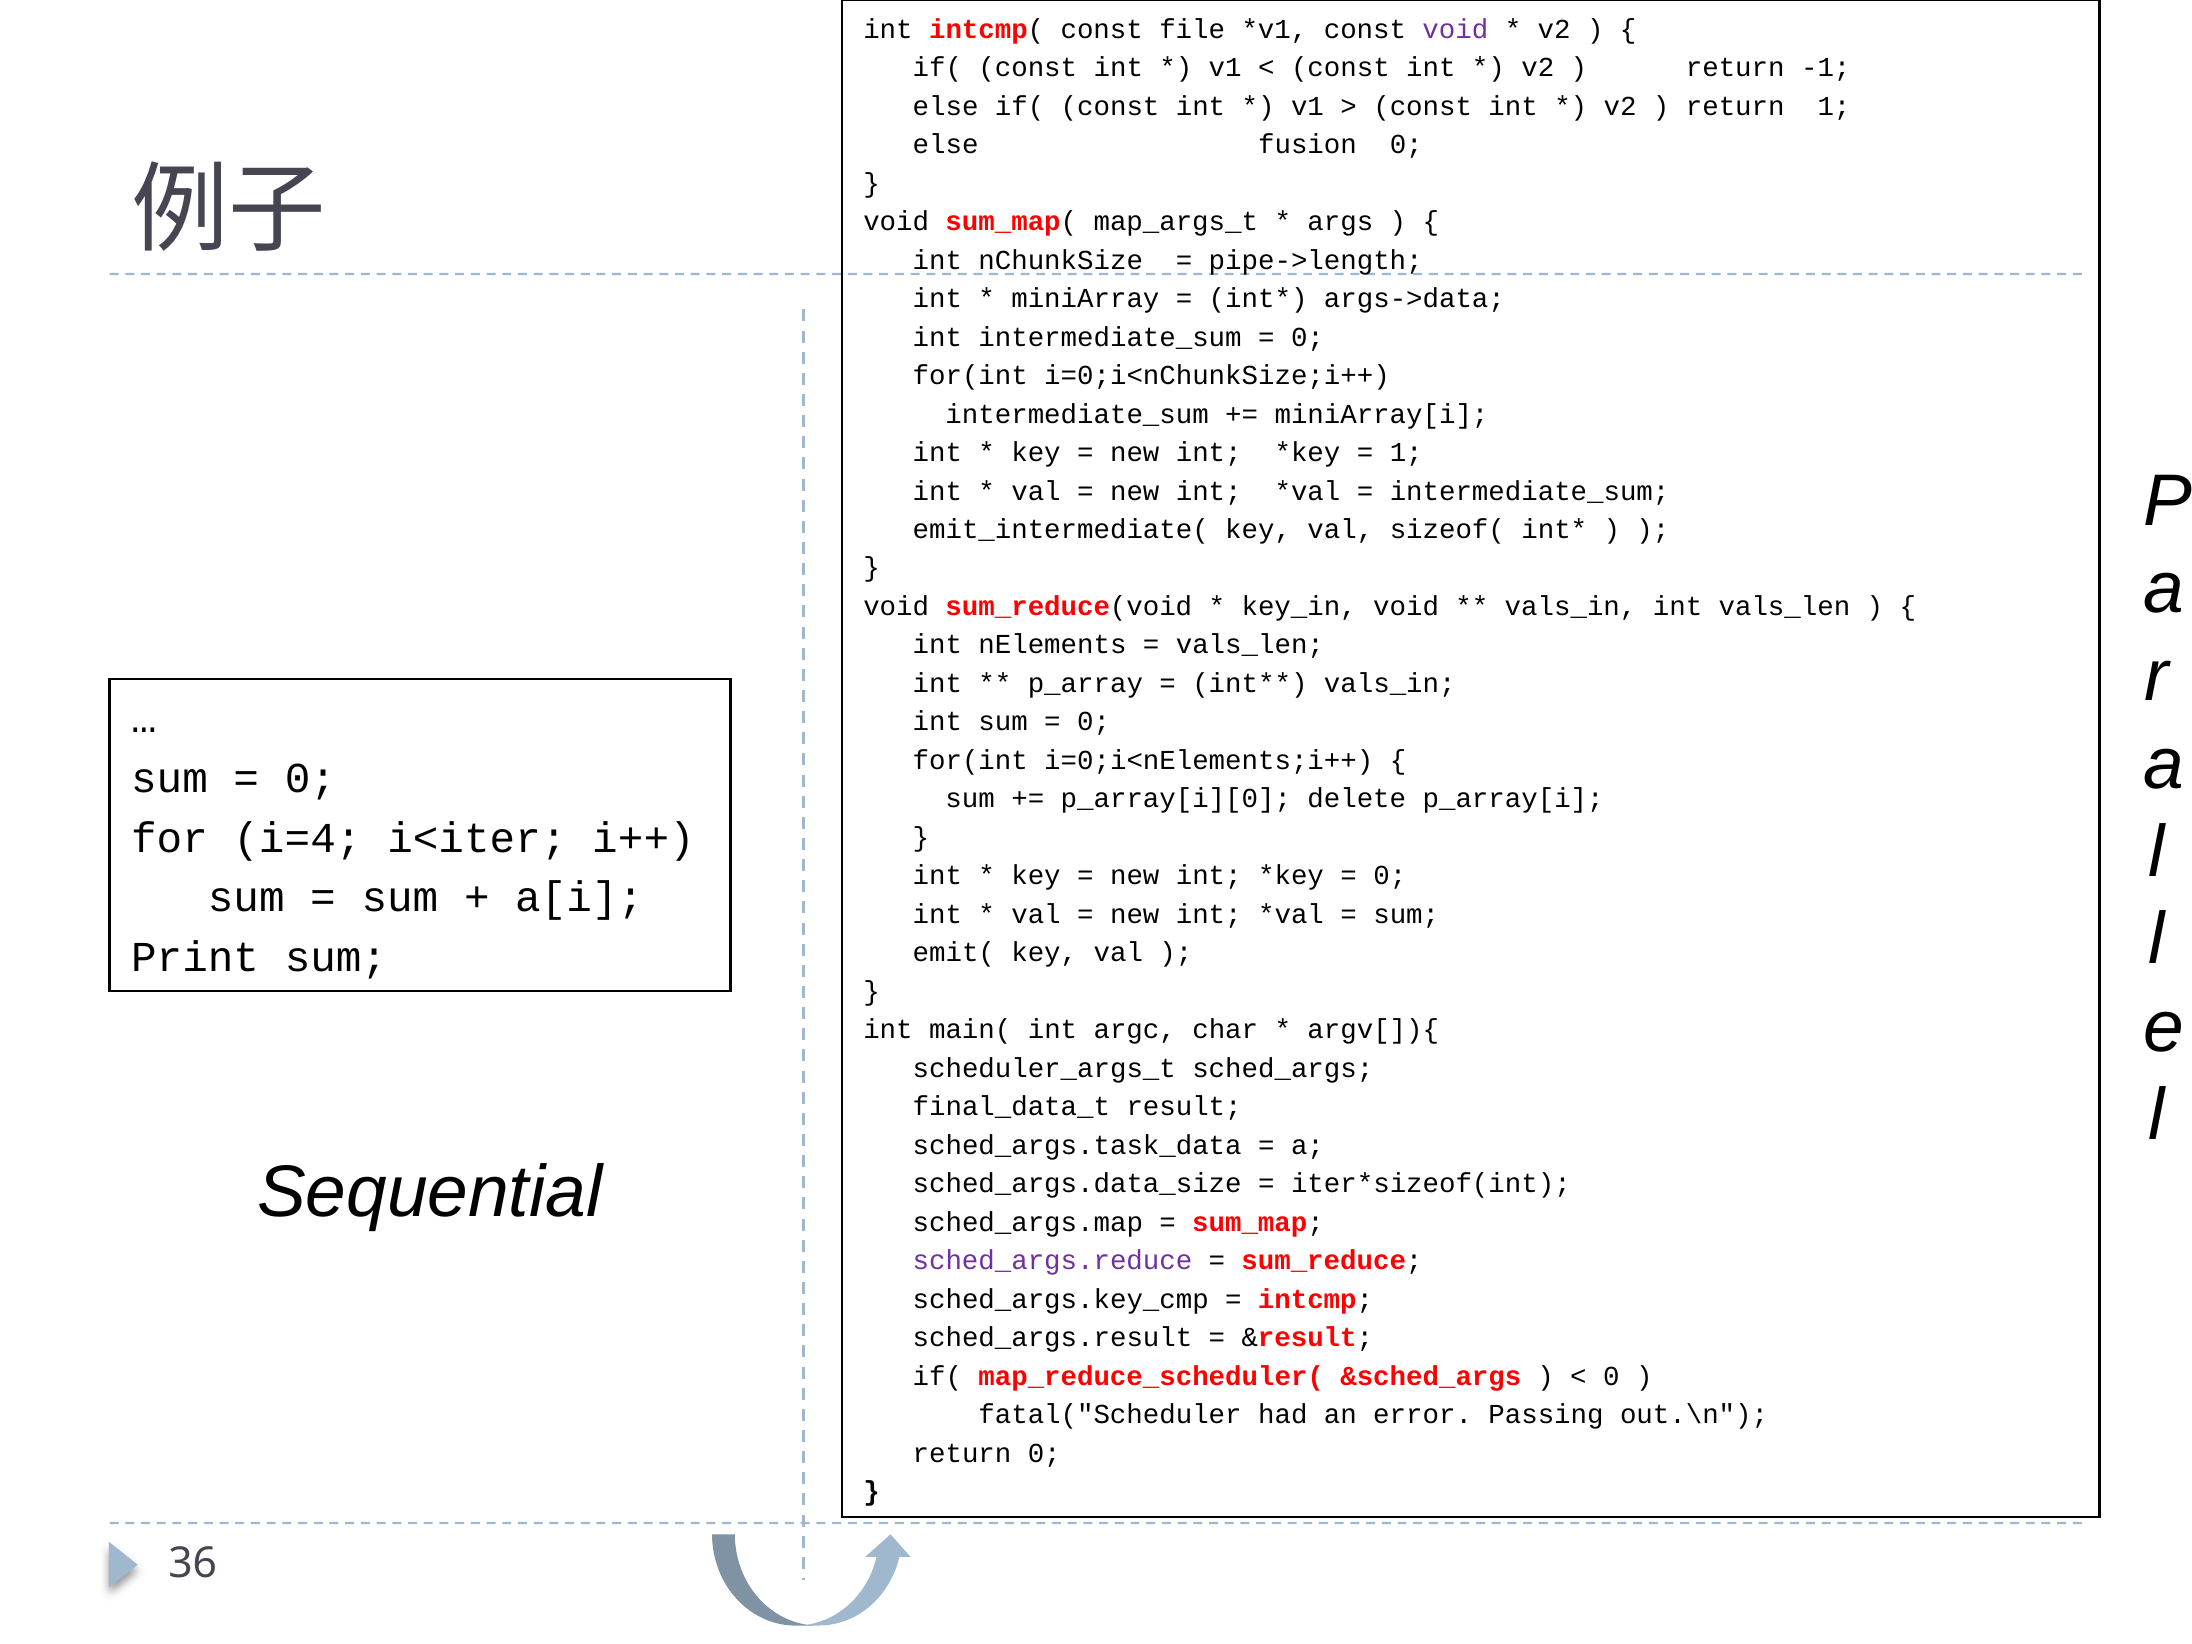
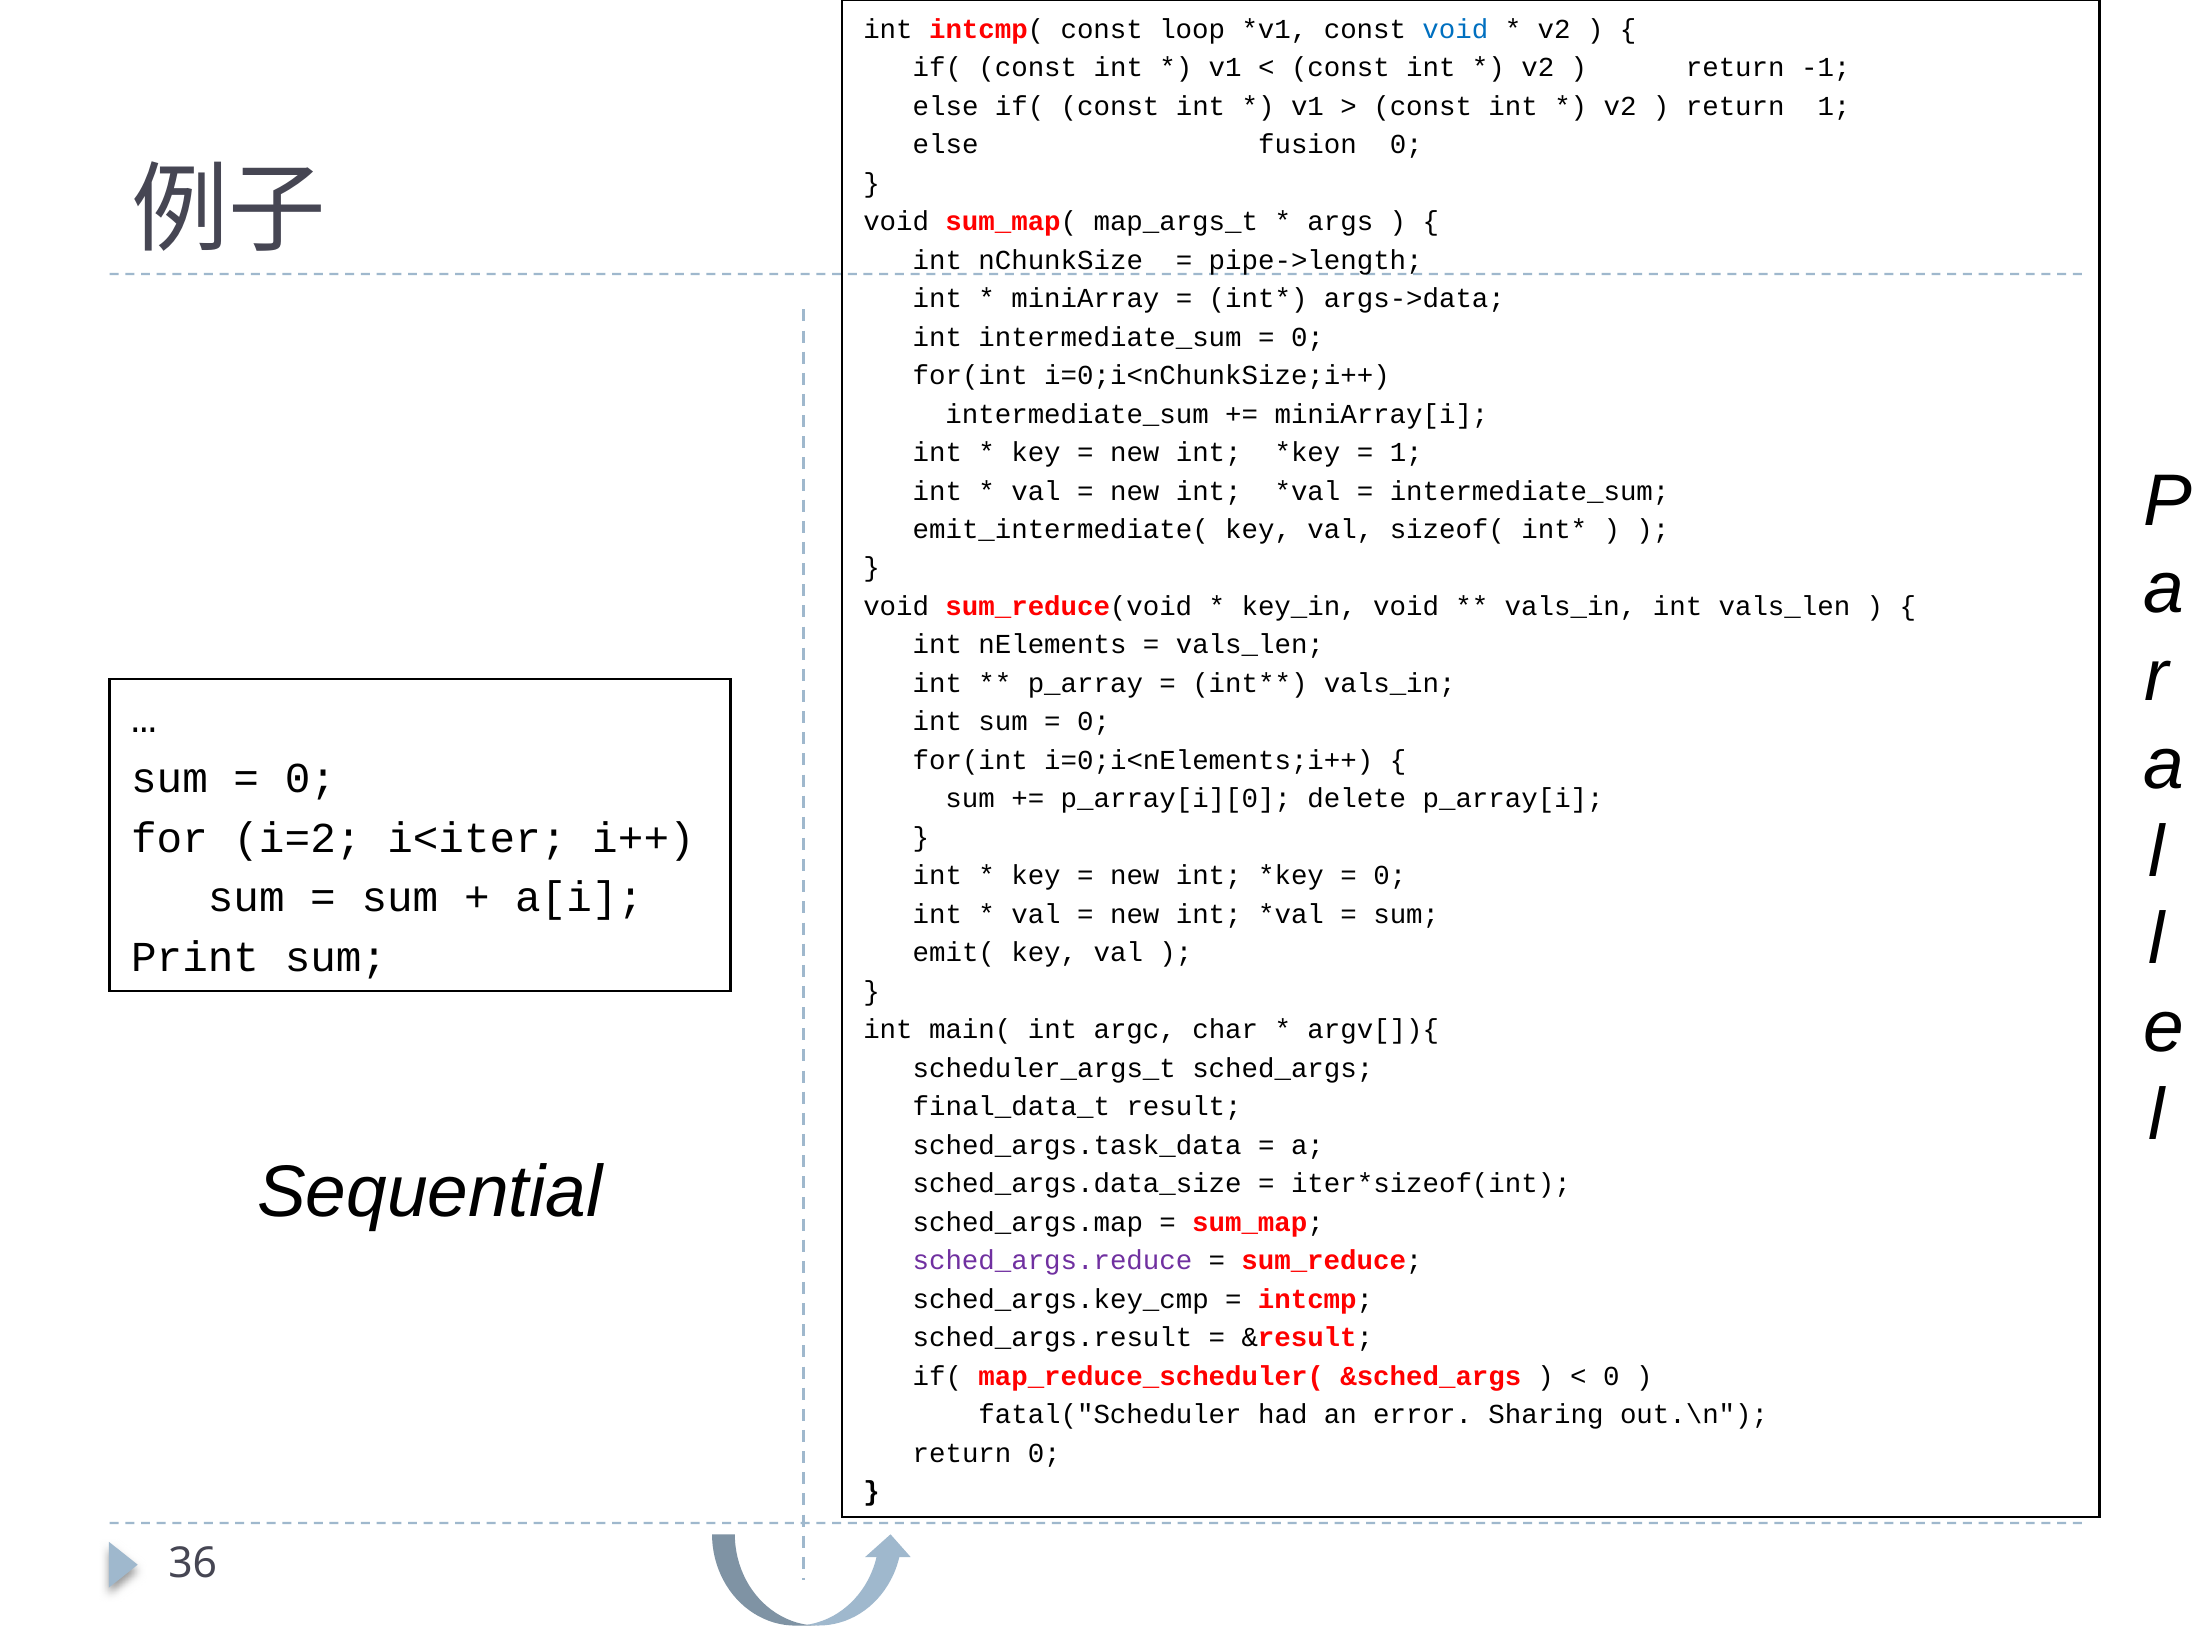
file: file -> loop
void at (1455, 29) colour: purple -> blue
i=4: i=4 -> i=2
Passing: Passing -> Sharing
